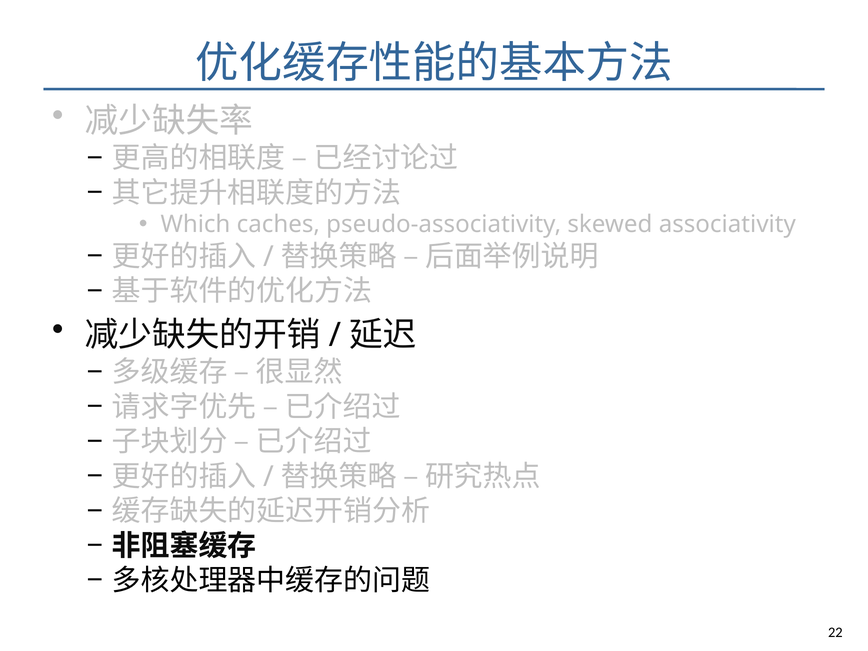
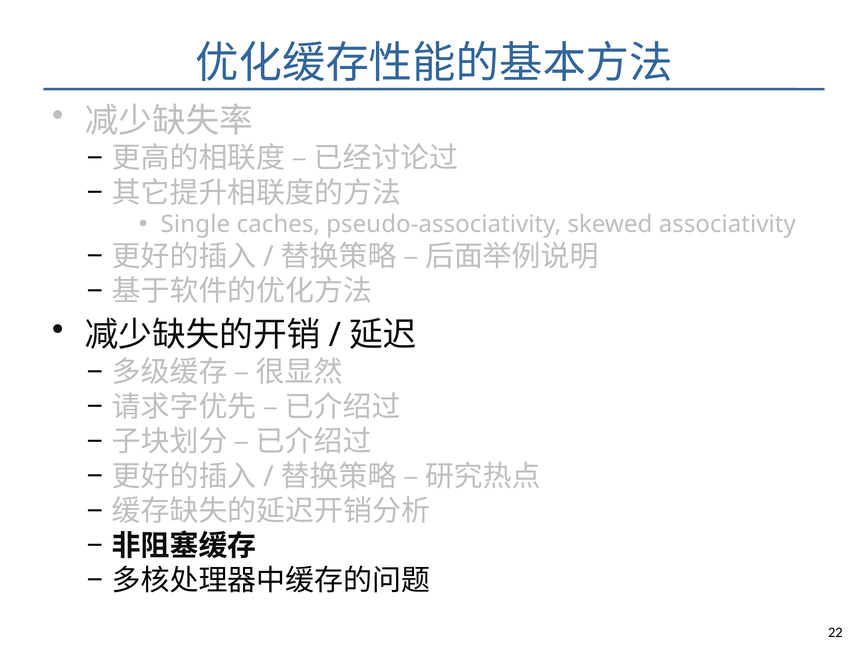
Which: Which -> Single
